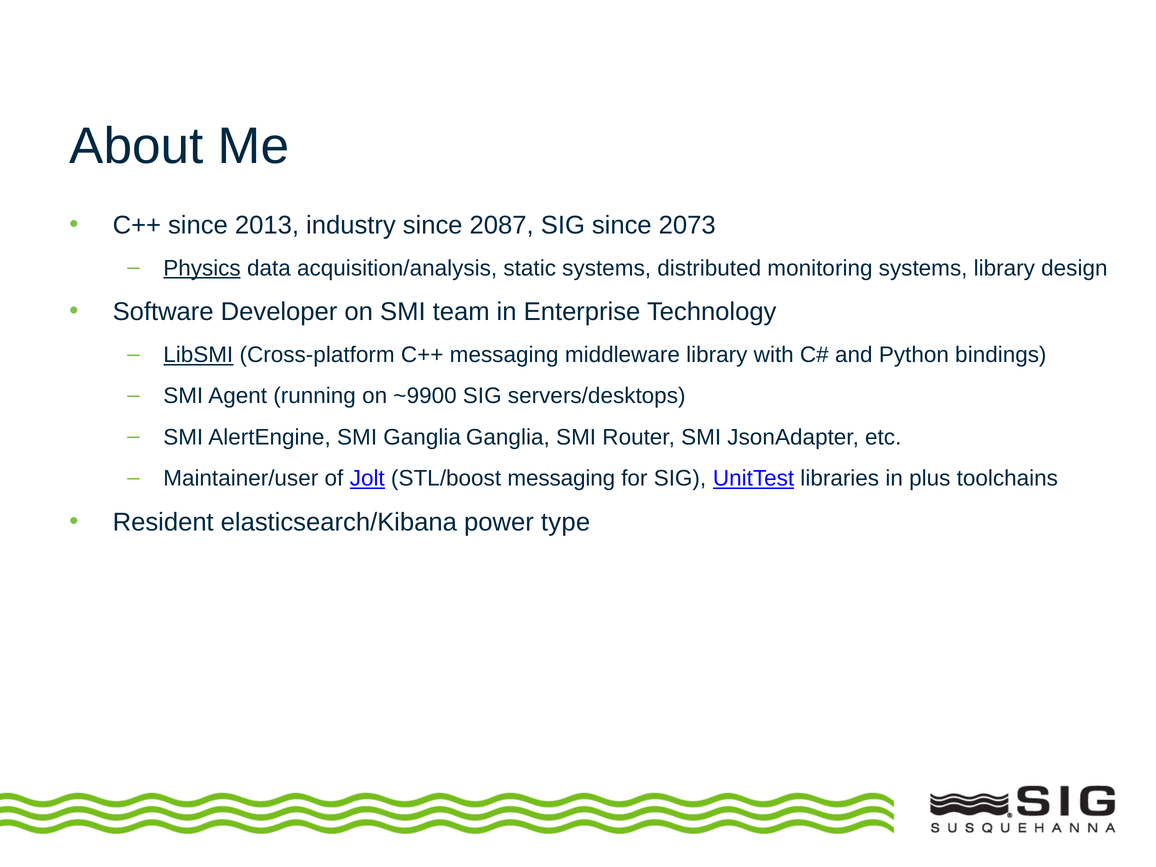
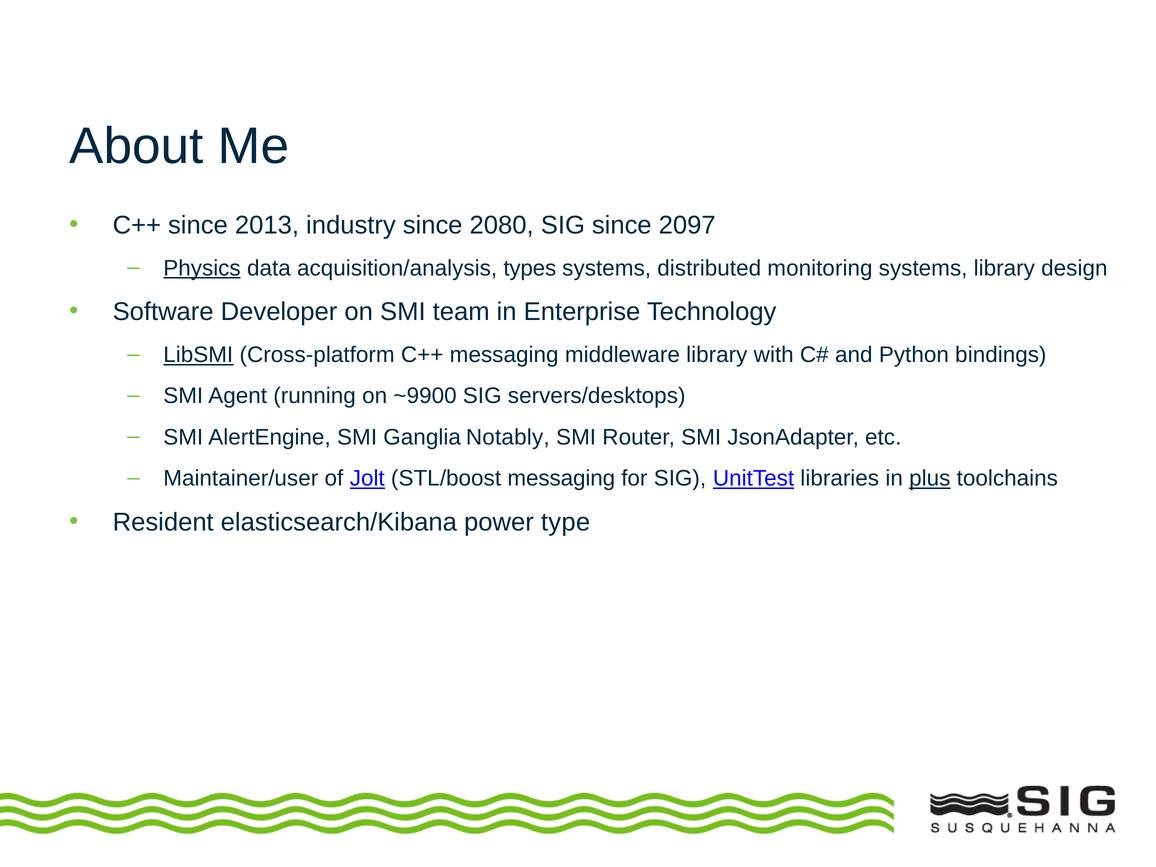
2087: 2087 -> 2080
2073: 2073 -> 2097
static: static -> types
Ganglia Ganglia: Ganglia -> Notably
plus underline: none -> present
